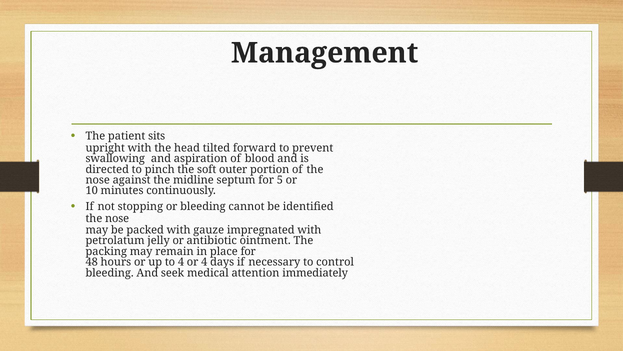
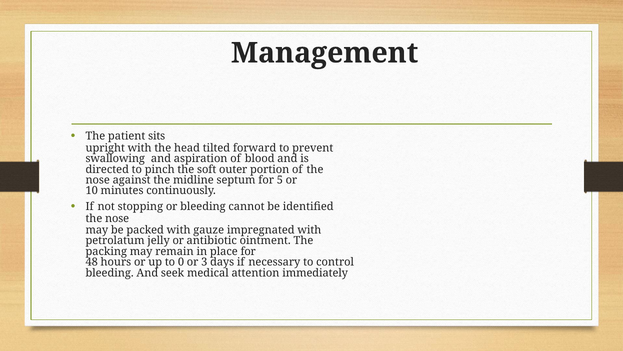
to 4: 4 -> 0
or 4: 4 -> 3
